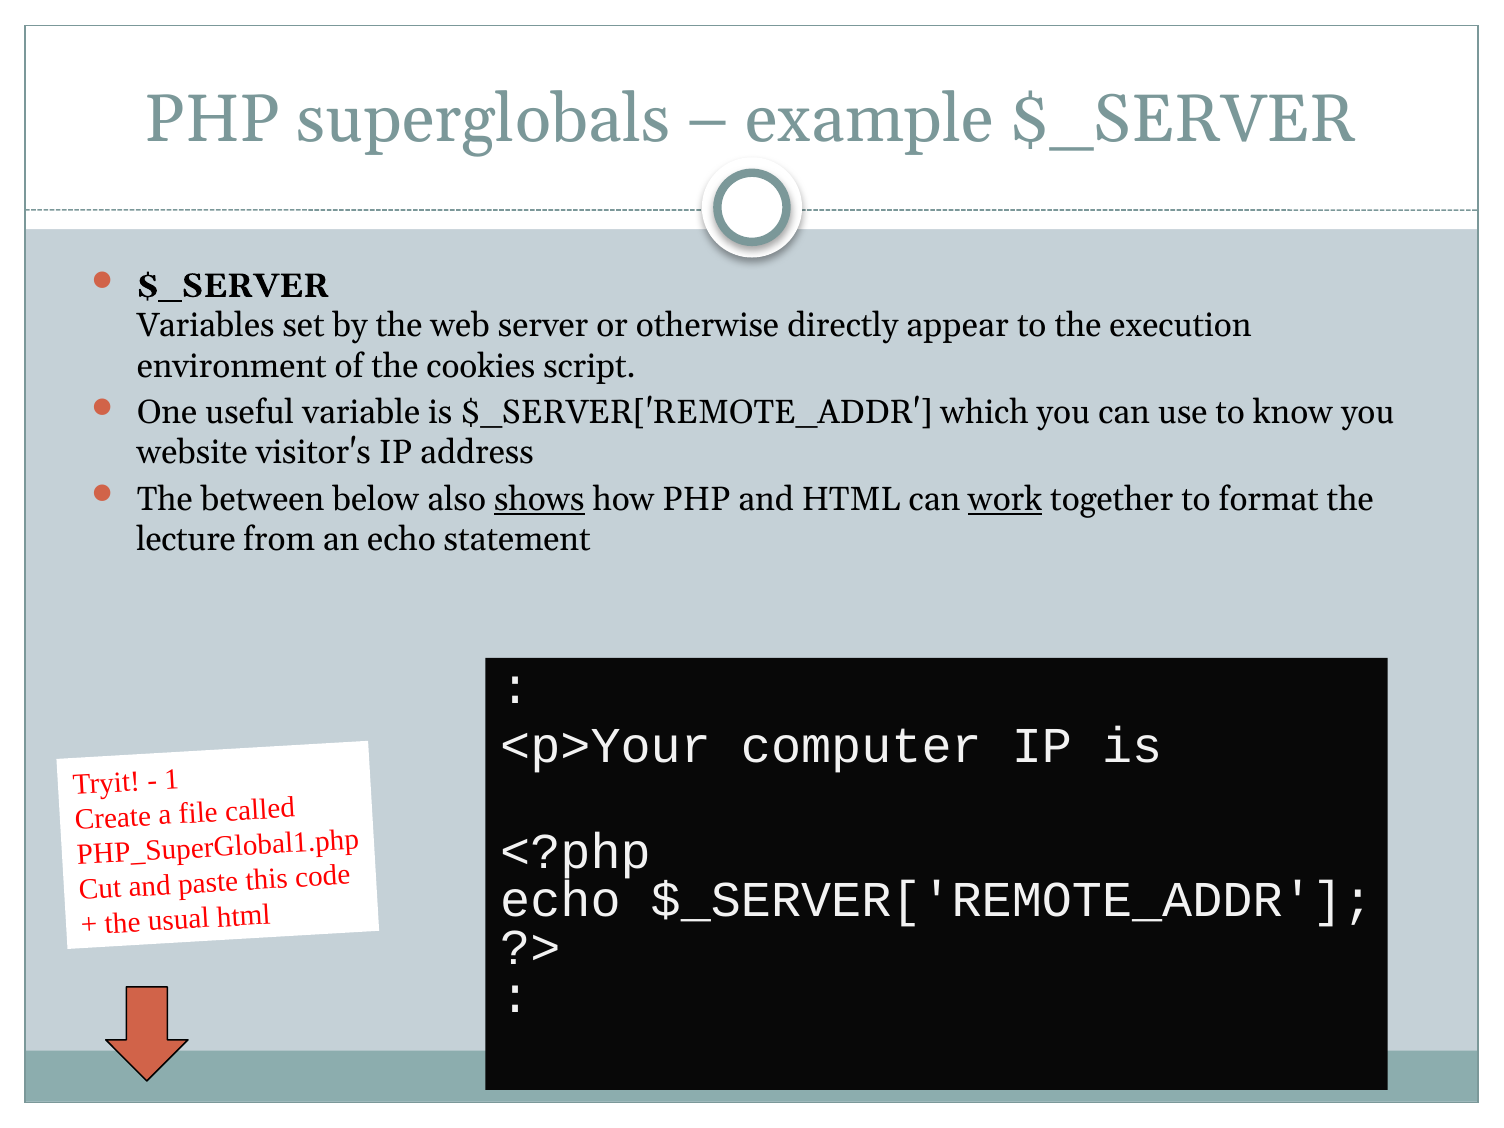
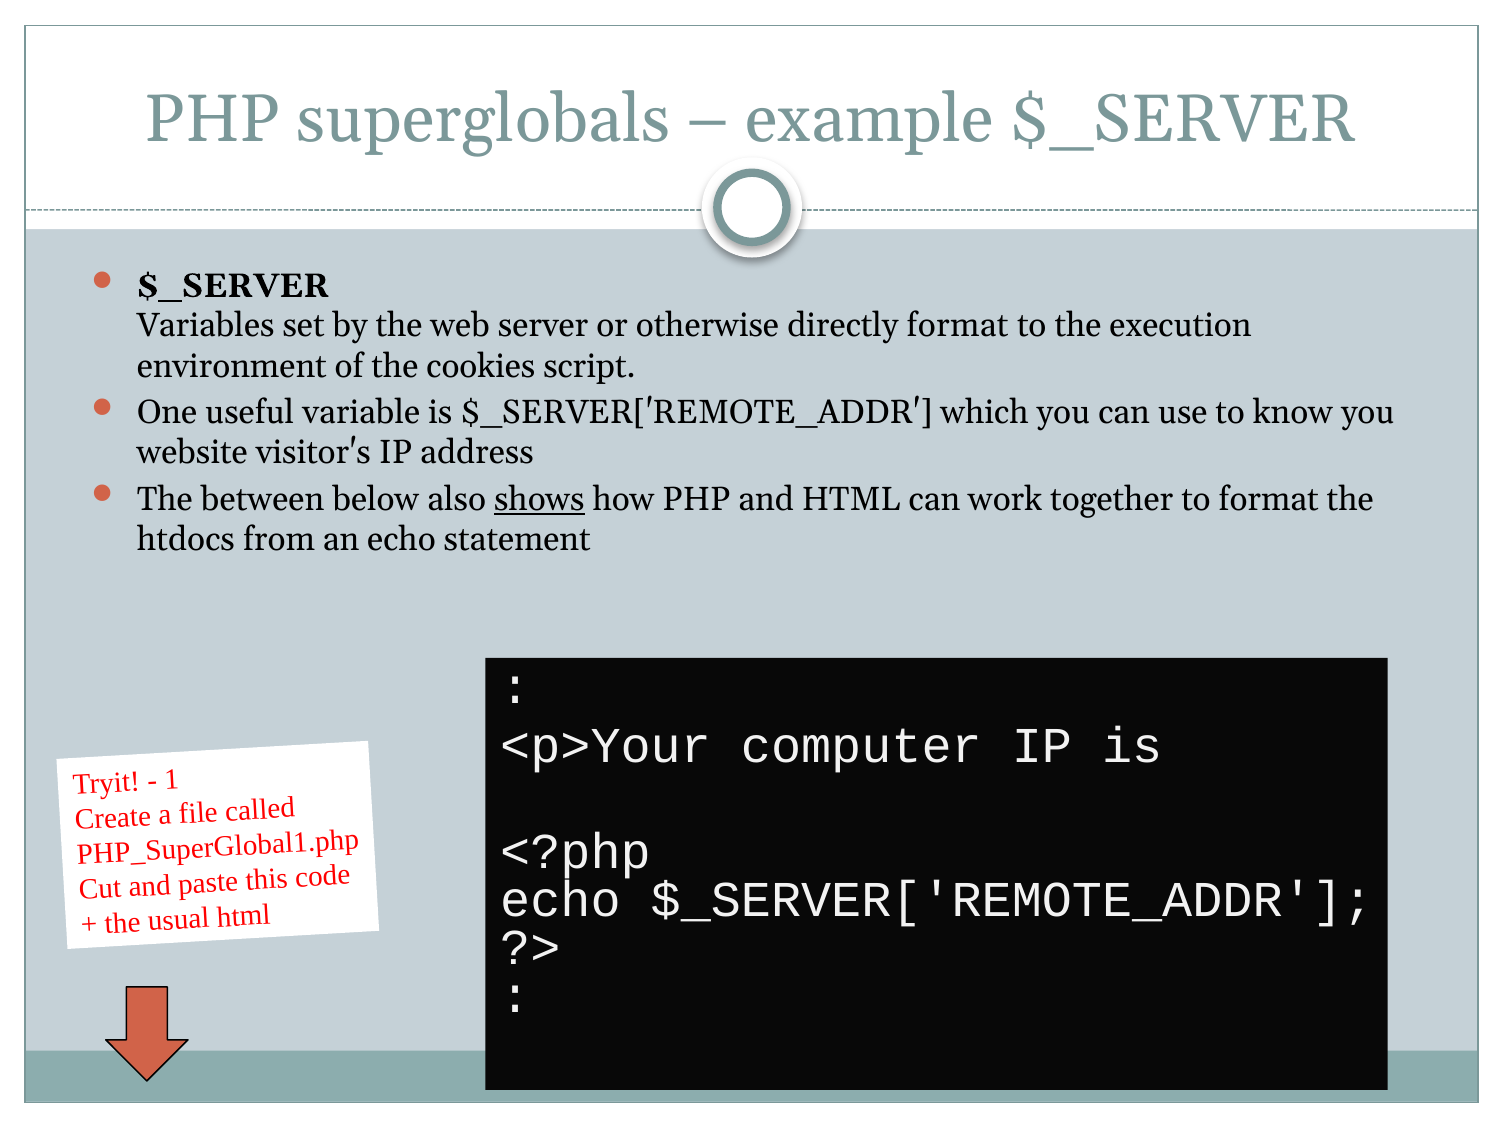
directly appear: appear -> format
work underline: present -> none
lecture: lecture -> htdocs
